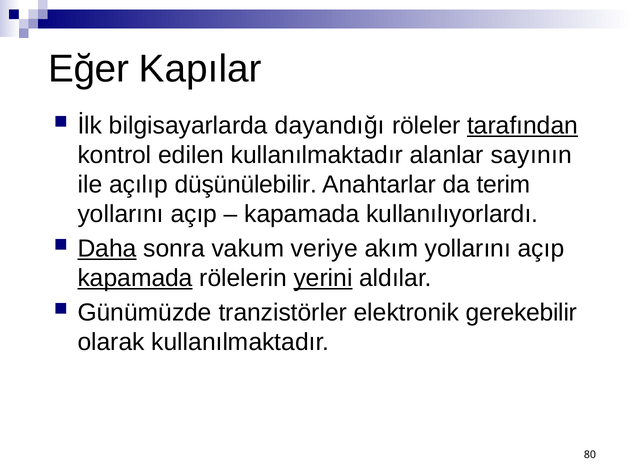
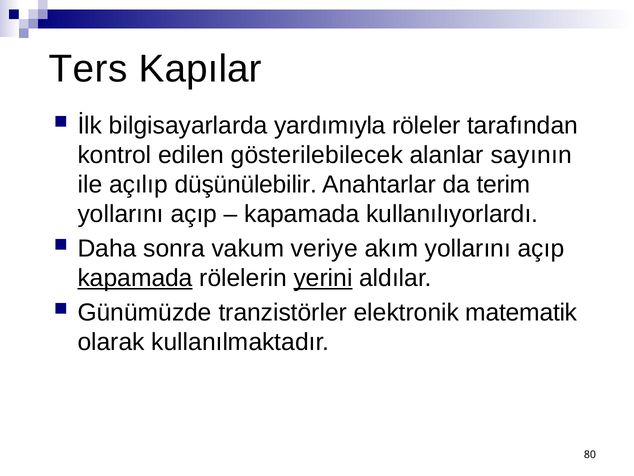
Eğer: Eğer -> Ters
dayandığı: dayandığı -> yardımıyla
tarafından underline: present -> none
edilen kullanılmaktadır: kullanılmaktadır -> gösterilebilecek
Daha underline: present -> none
gerekebilir: gerekebilir -> matematik
